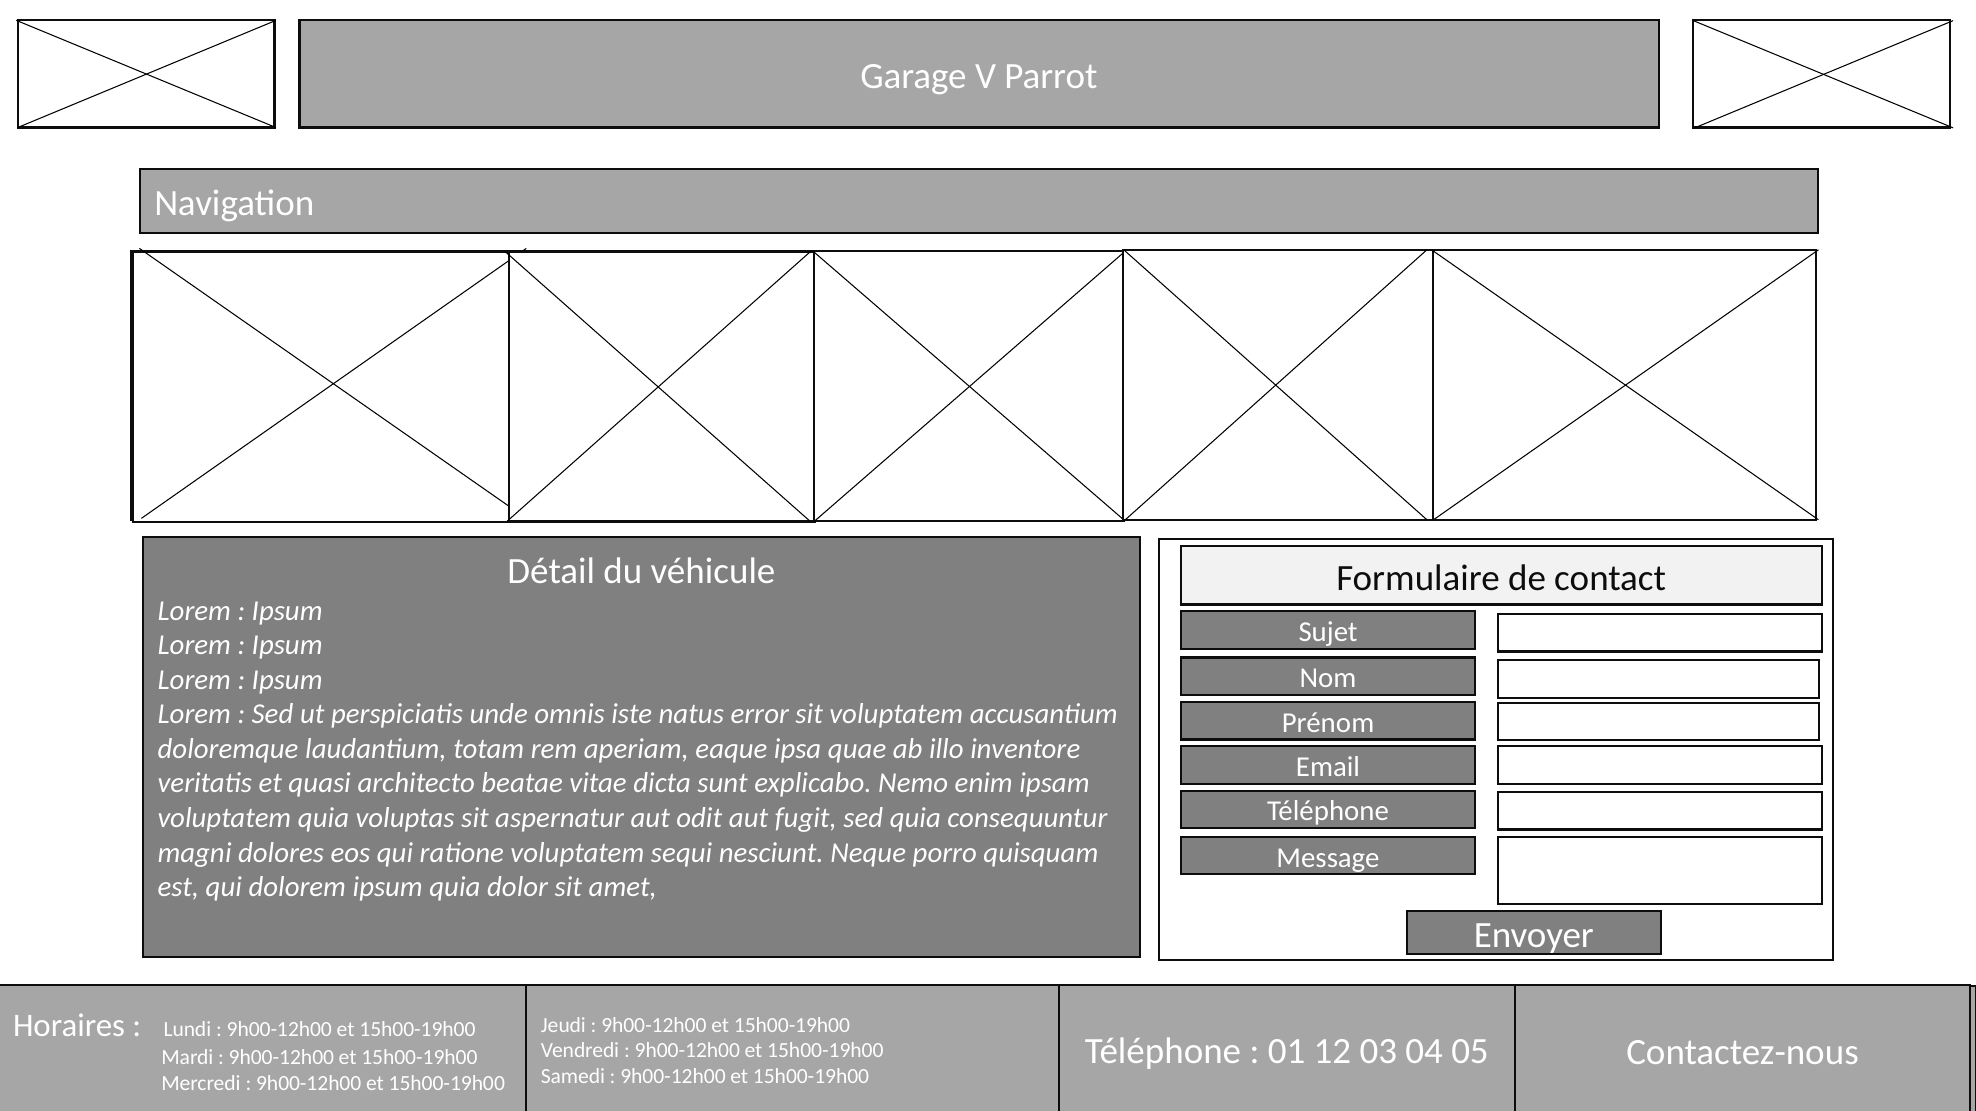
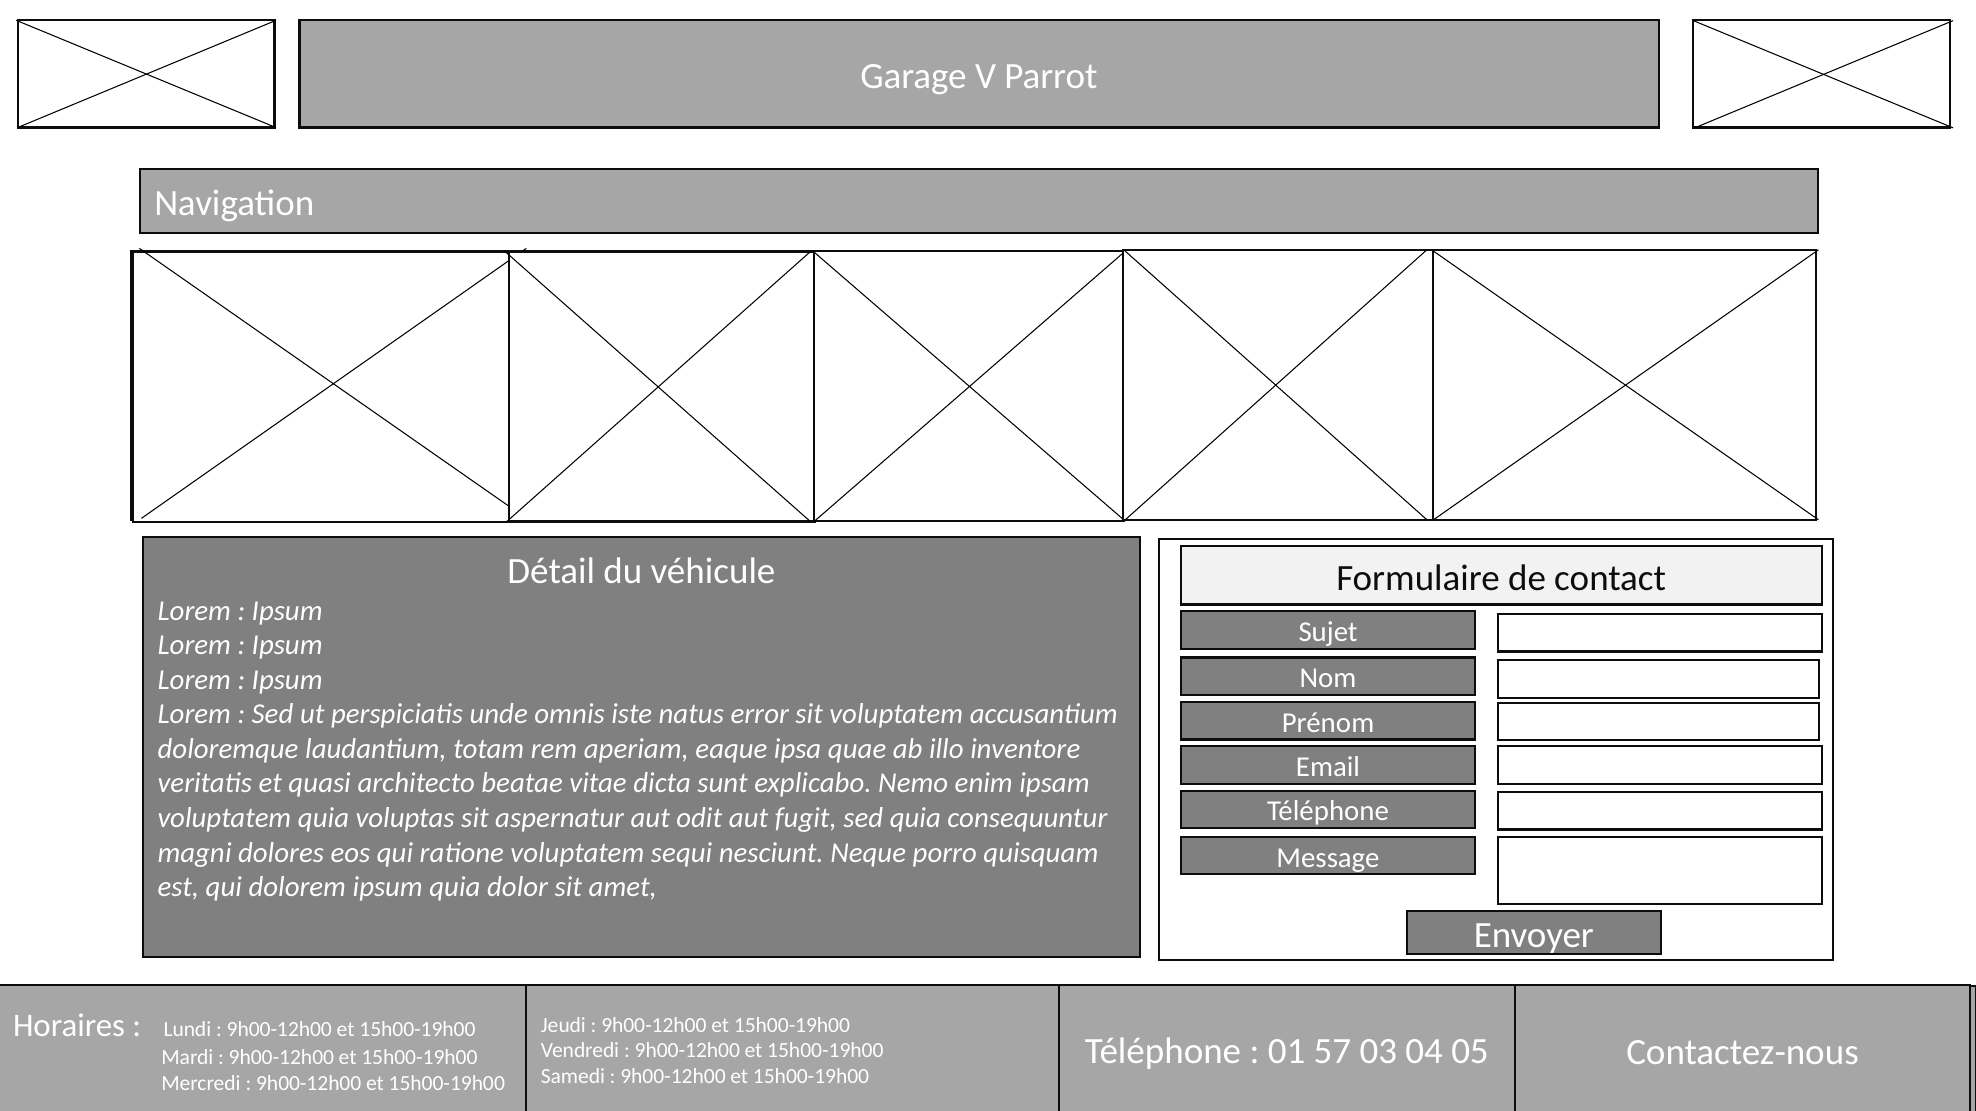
12: 12 -> 57
